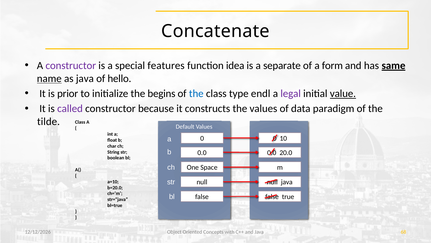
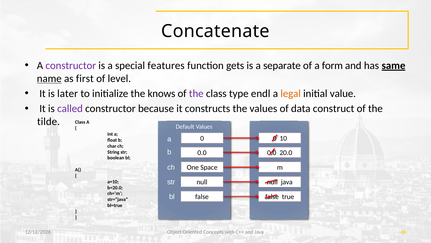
idea: idea -> gets
as java: java -> first
hello: hello -> level
prior: prior -> later
begins: begins -> knows
the at (196, 93) colour: blue -> purple
legal colour: purple -> orange
value underline: present -> none
paradigm: paradigm -> construct
